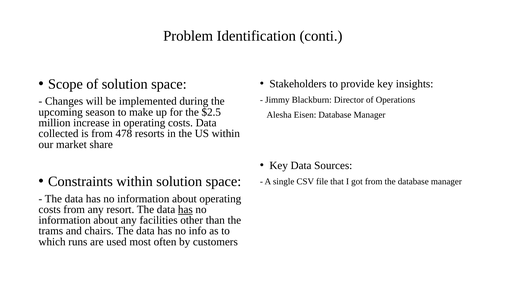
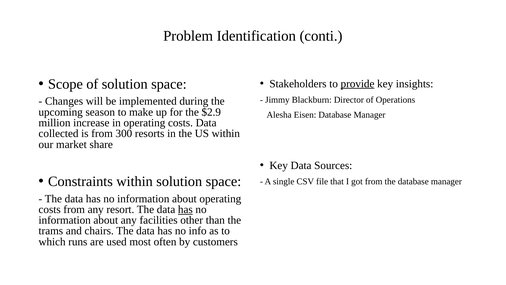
provide underline: none -> present
$2.5: $2.5 -> $2.9
478: 478 -> 300
